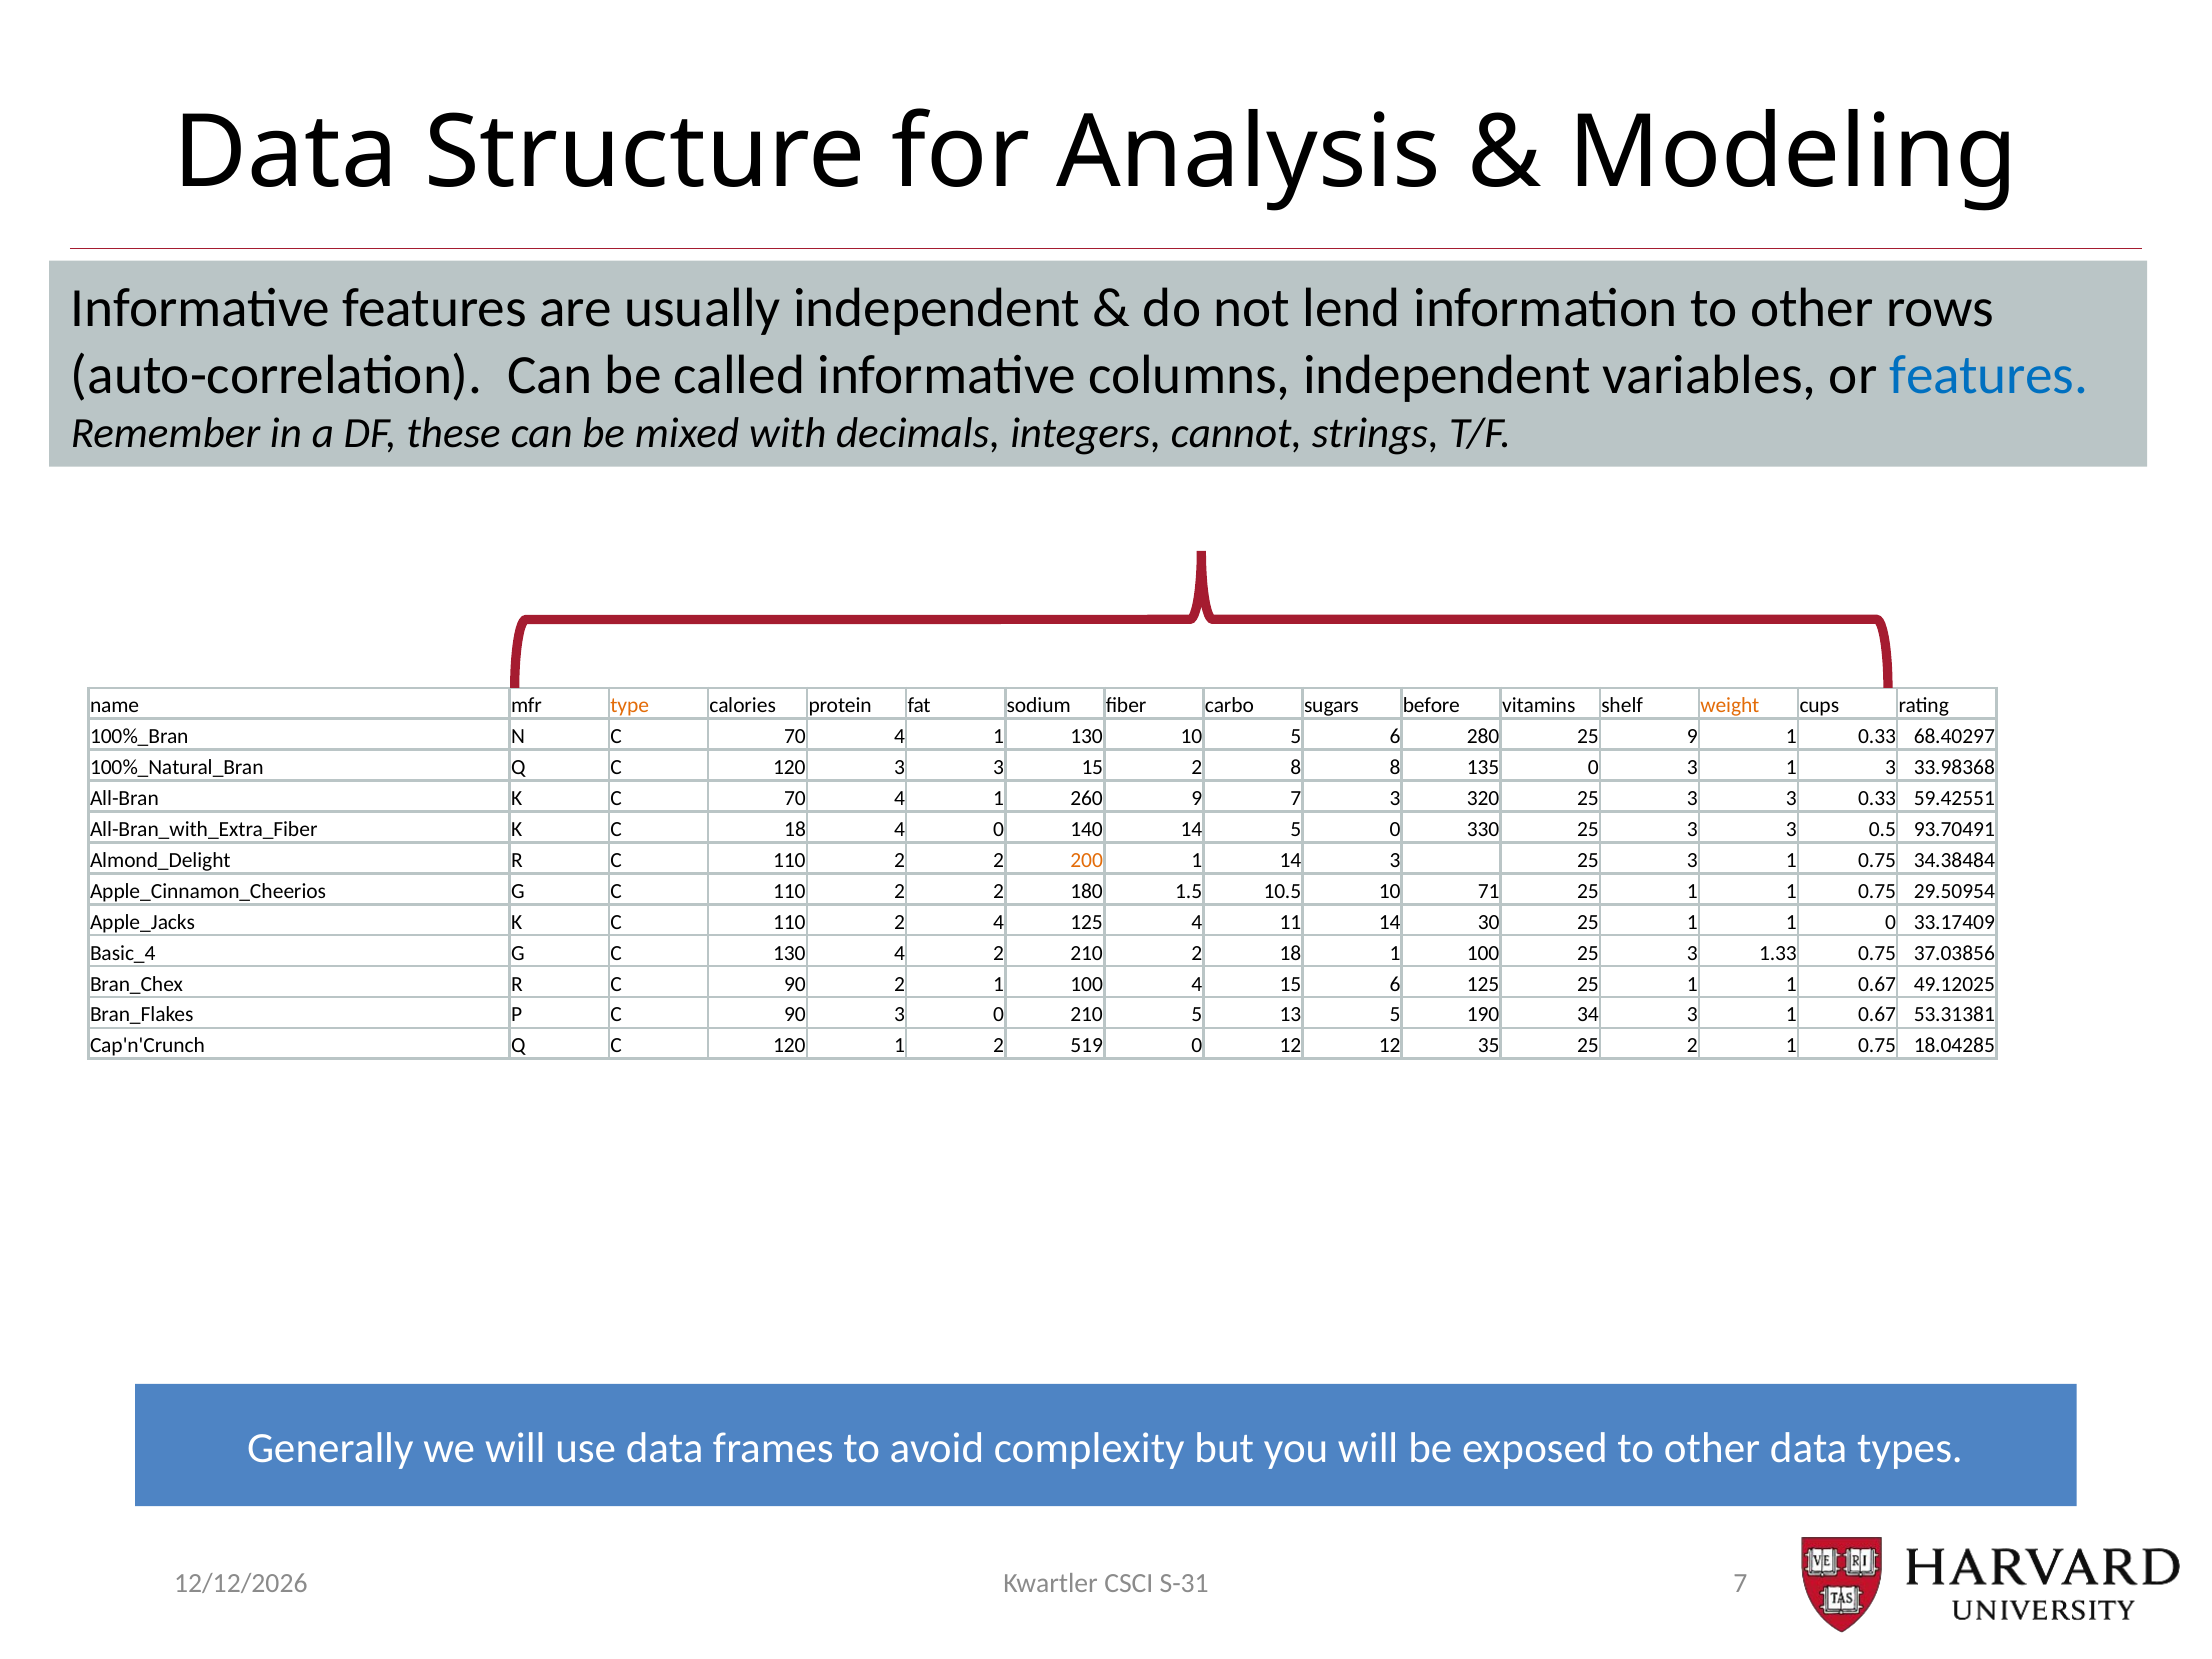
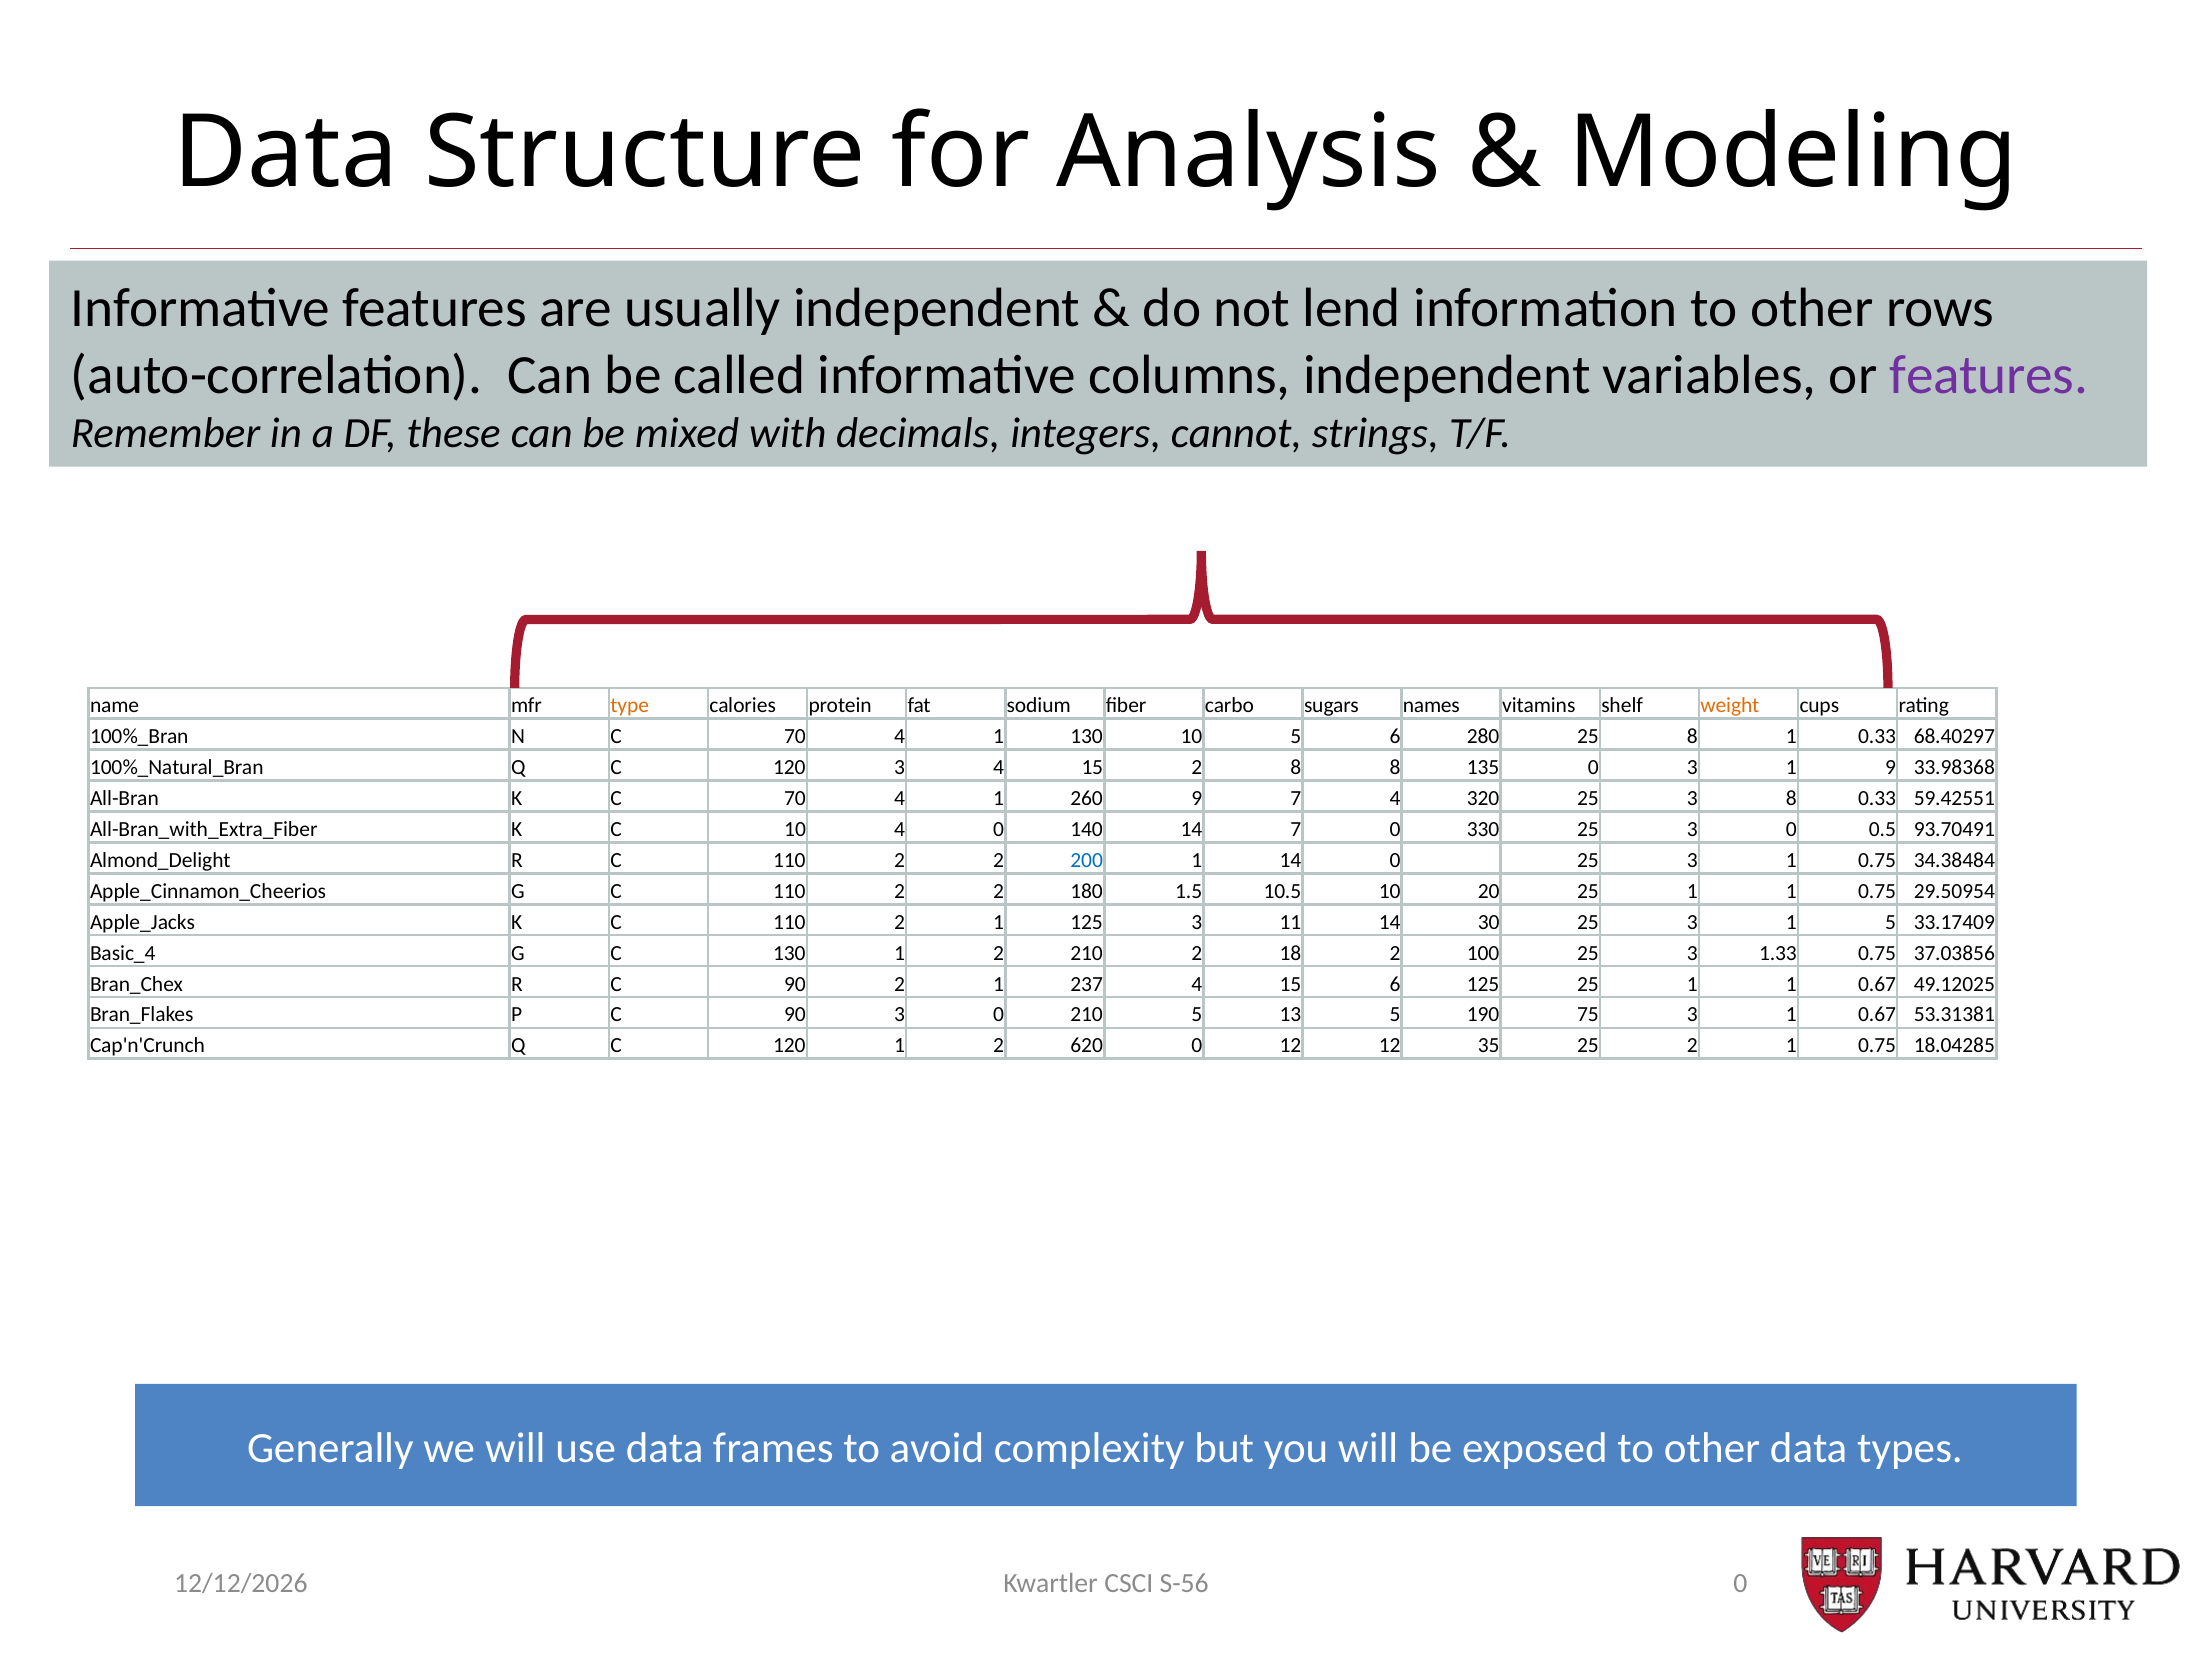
features at (1989, 375) colour: blue -> purple
before: before -> names
25 9: 9 -> 8
120 3 3: 3 -> 4
1 3: 3 -> 9
7 3: 3 -> 4
320 25 3 3: 3 -> 8
C 18: 18 -> 10
14 5: 5 -> 7
330 25 3 3: 3 -> 0
200 colour: orange -> blue
14 3: 3 -> 0
71: 71 -> 20
110 2 4: 4 -> 1
125 4: 4 -> 3
30 25 1: 1 -> 3
1 0: 0 -> 5
130 4: 4 -> 1
18 1: 1 -> 2
2 1 100: 100 -> 237
34: 34 -> 75
519: 519 -> 620
S-31: S-31 -> S-56
7 at (1740, 1584): 7 -> 0
